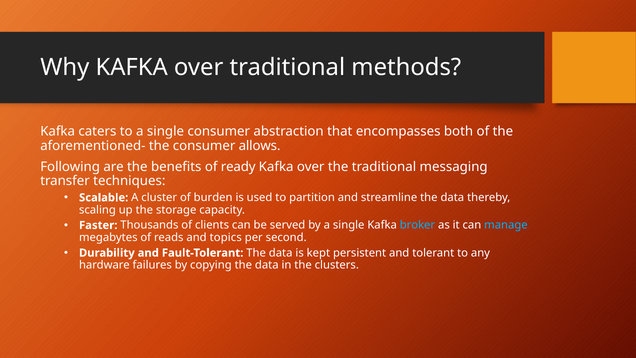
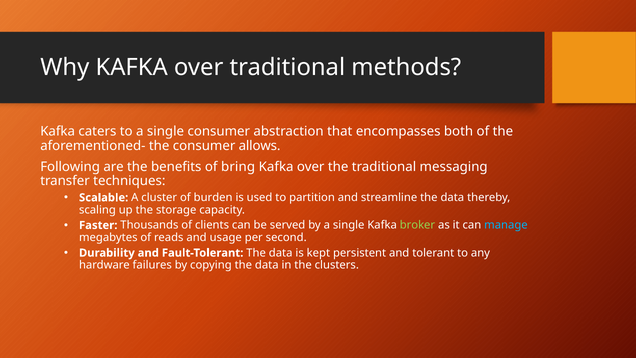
ready: ready -> bring
broker colour: light blue -> light green
topics: topics -> usage
